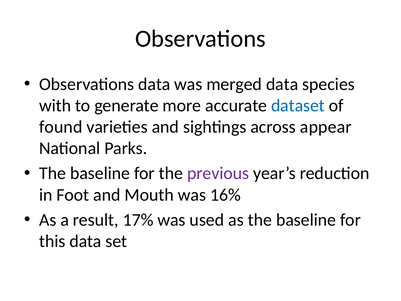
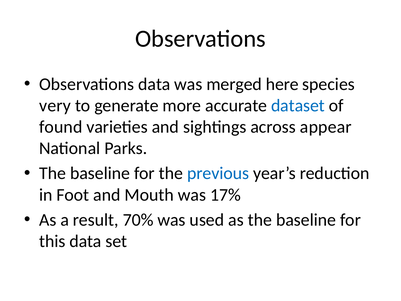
merged data: data -> here
with: with -> very
previous colour: purple -> blue
16%: 16% -> 17%
17%: 17% -> 70%
